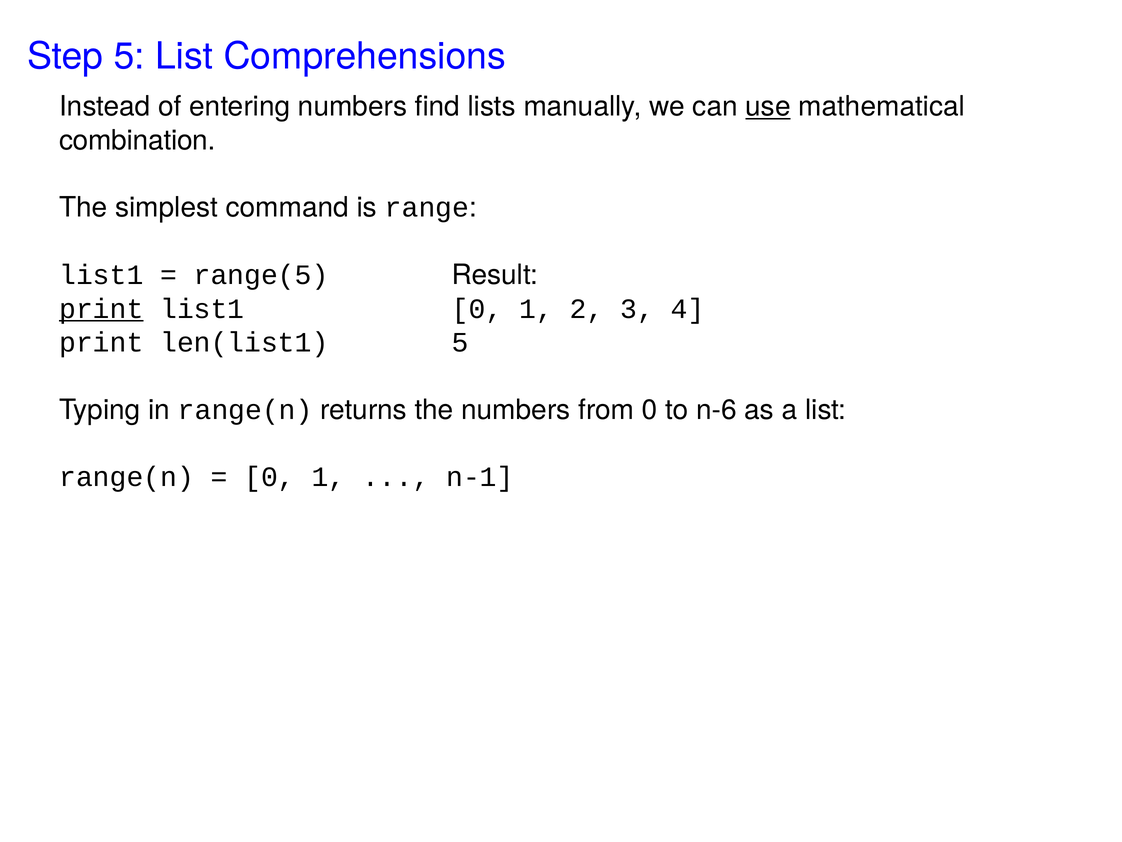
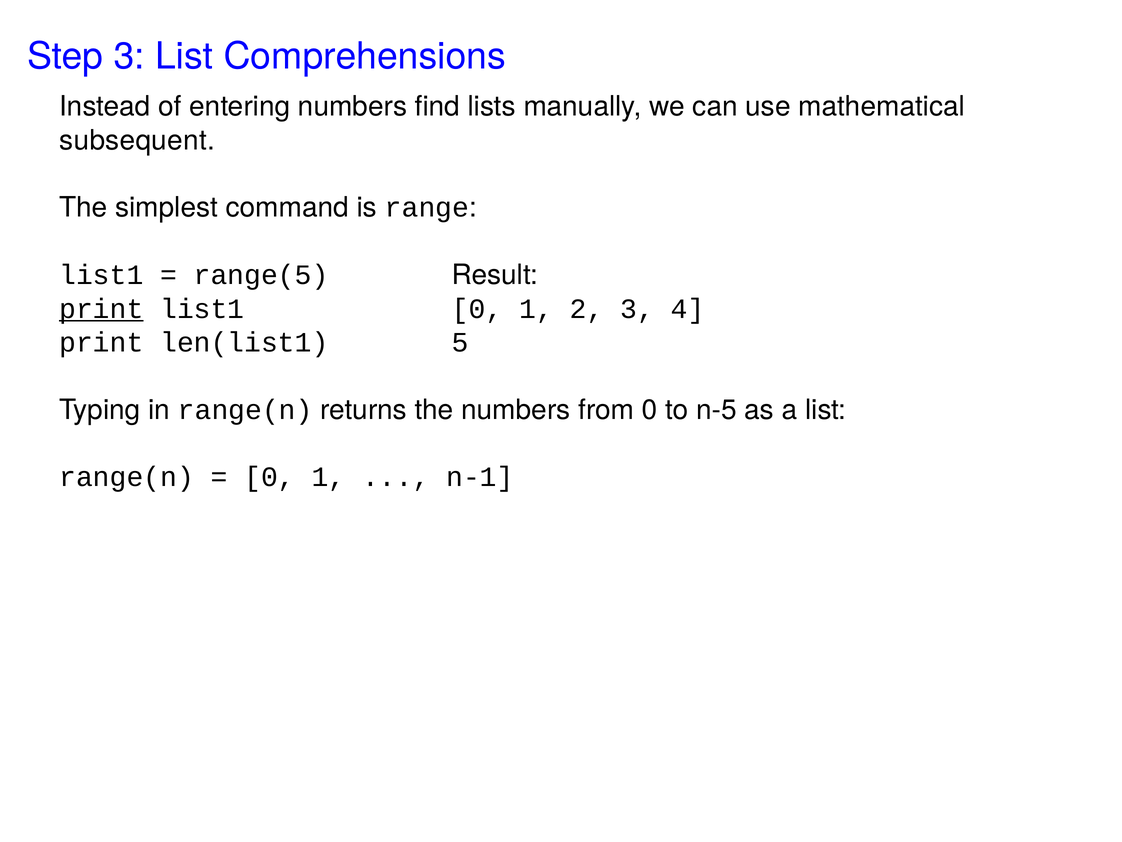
Step 5: 5 -> 3
use underline: present -> none
combination: combination -> subsequent
n-6: n-6 -> n-5
